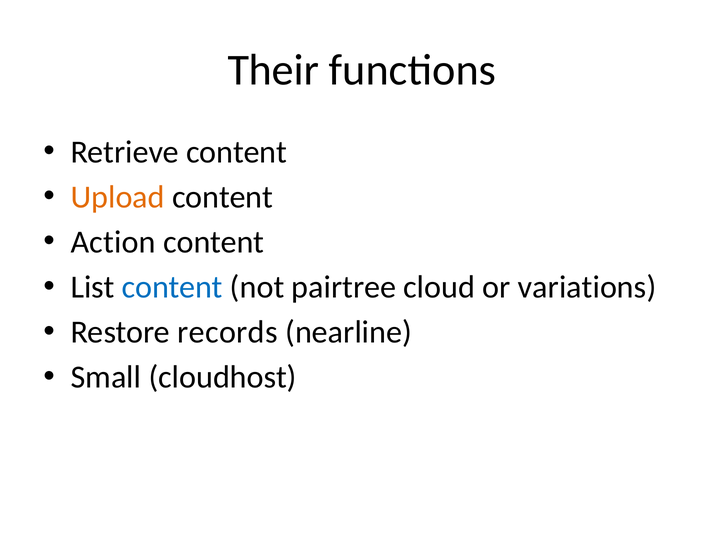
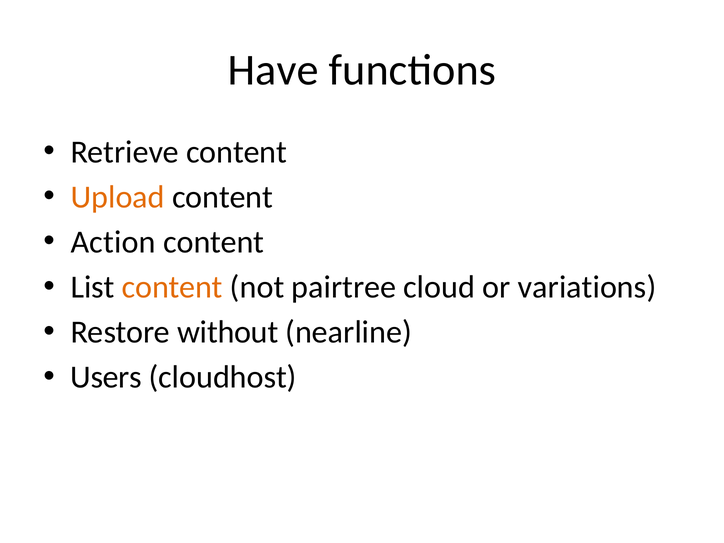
Their: Their -> Have
content at (172, 287) colour: blue -> orange
records: records -> without
Small: Small -> Users
